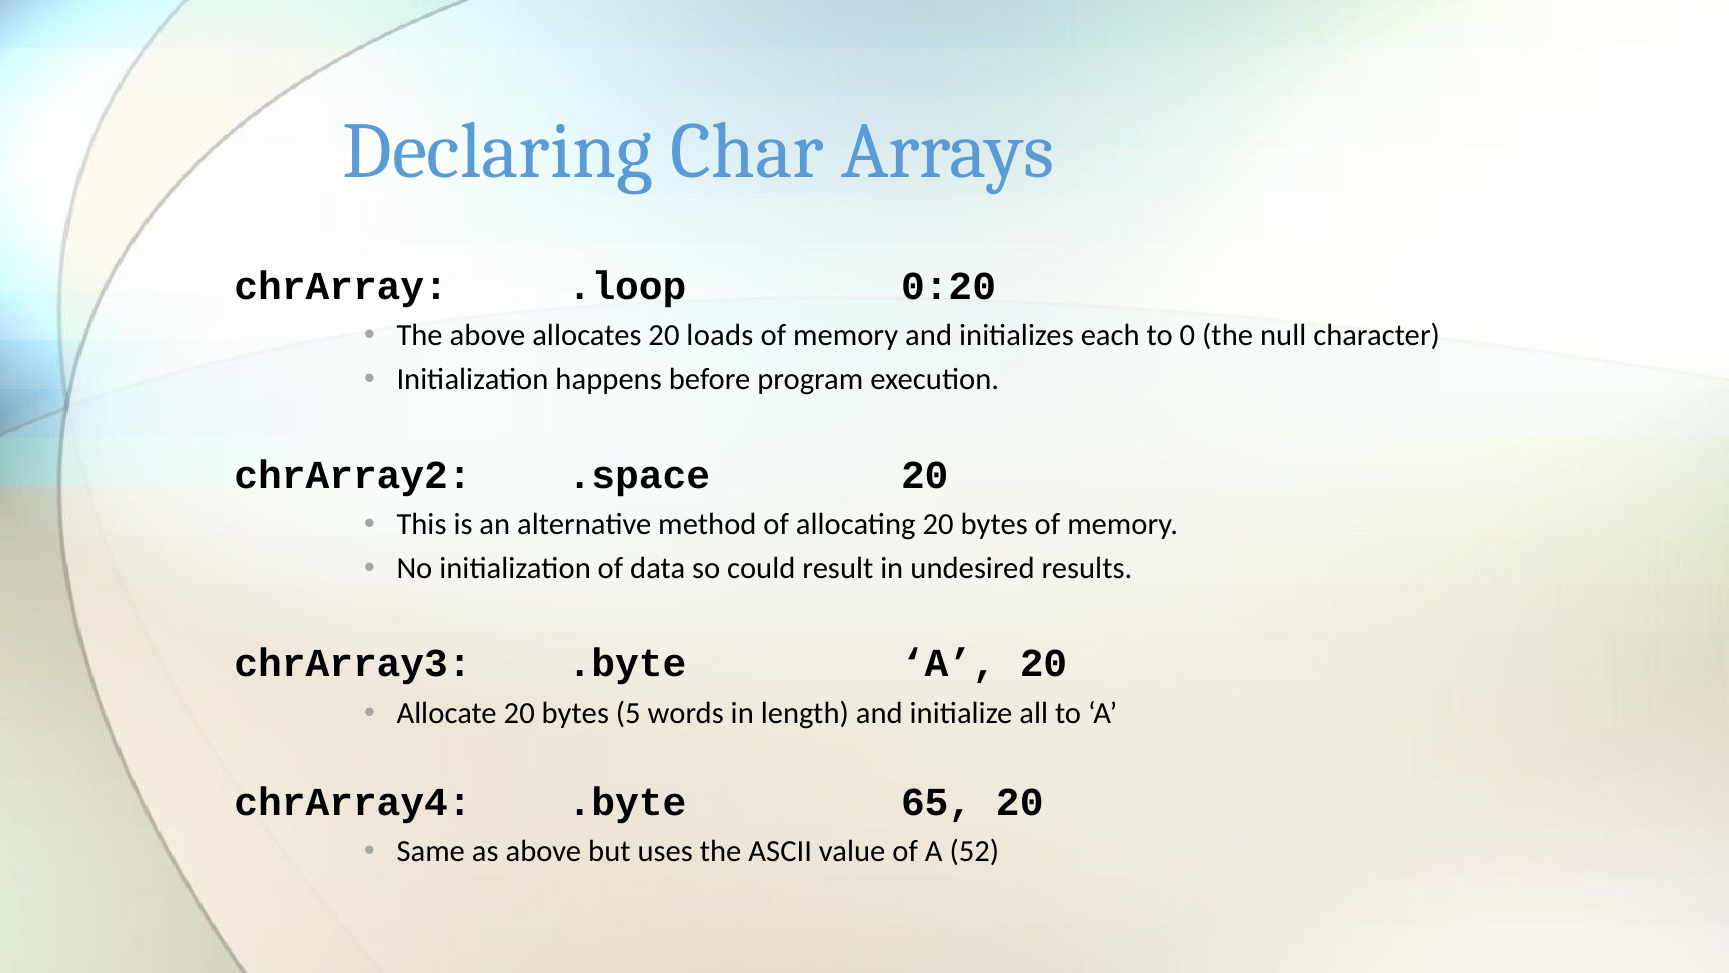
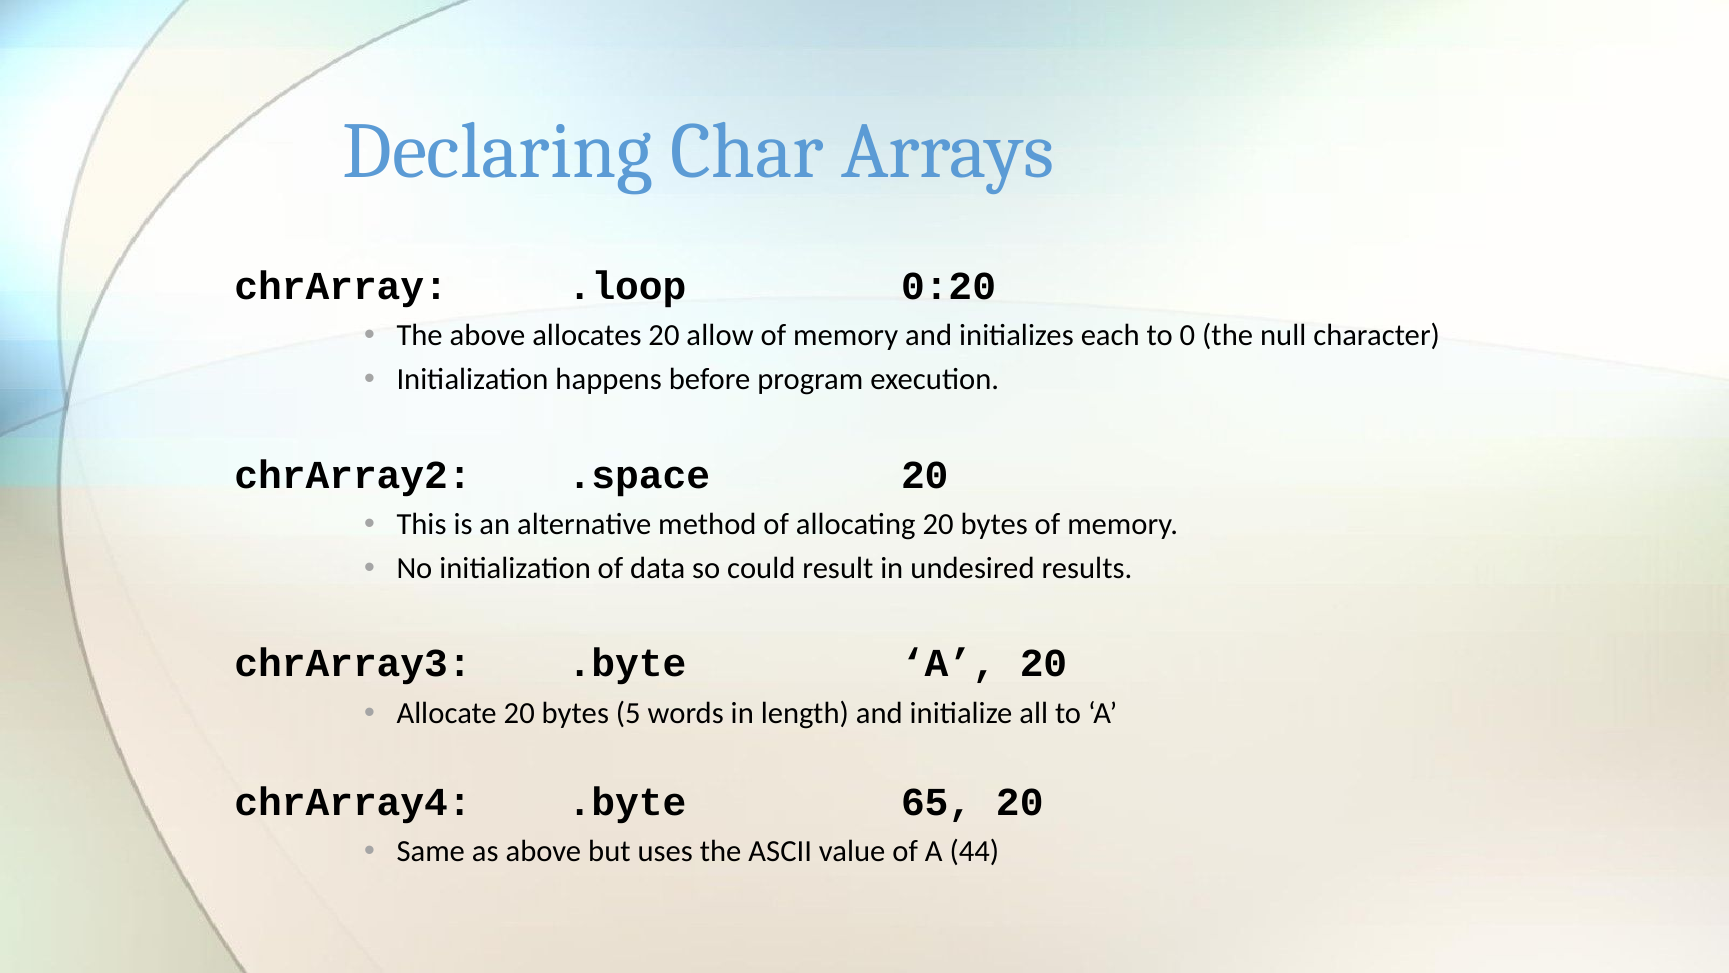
loads: loads -> allow
52: 52 -> 44
